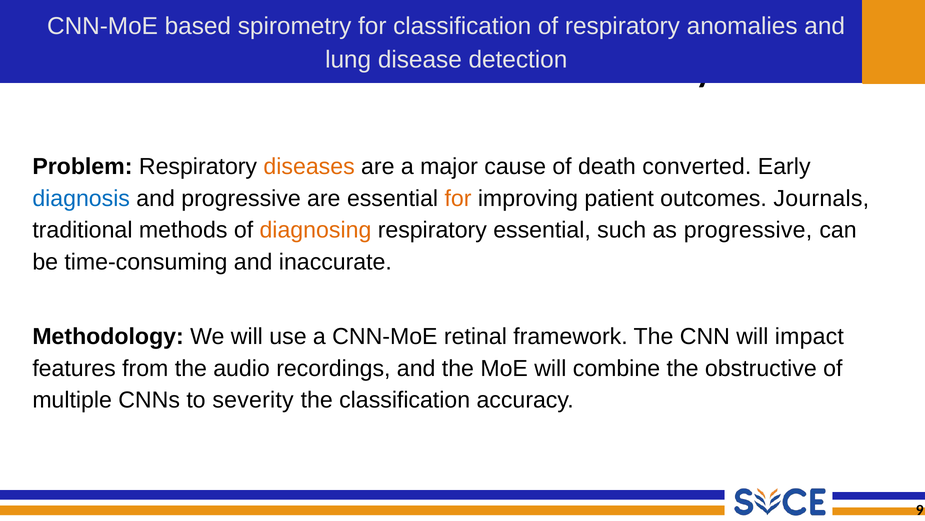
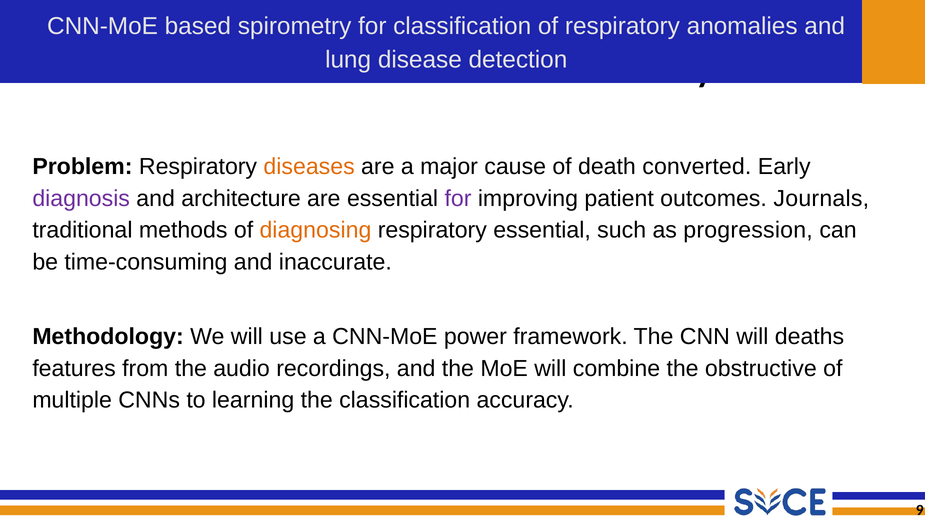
diagnosis colour: blue -> purple
and progressive: progressive -> architecture
for at (458, 198) colour: orange -> purple
as progressive: progressive -> progression
retinal: retinal -> power
impact: impact -> deaths
severity: severity -> learning
